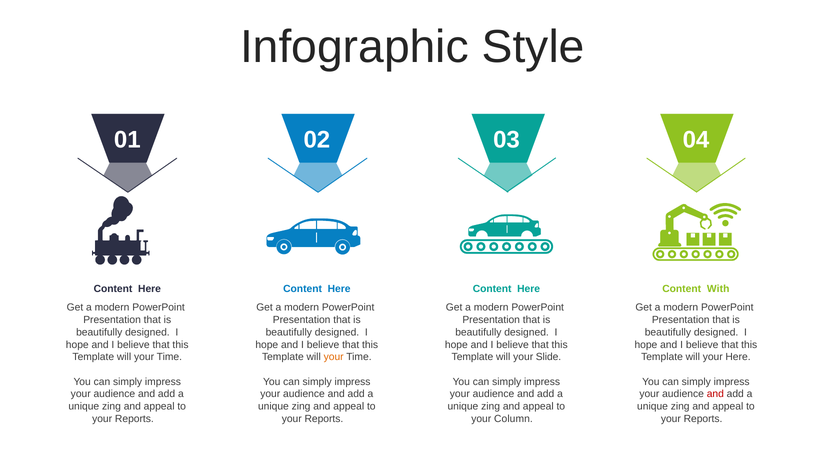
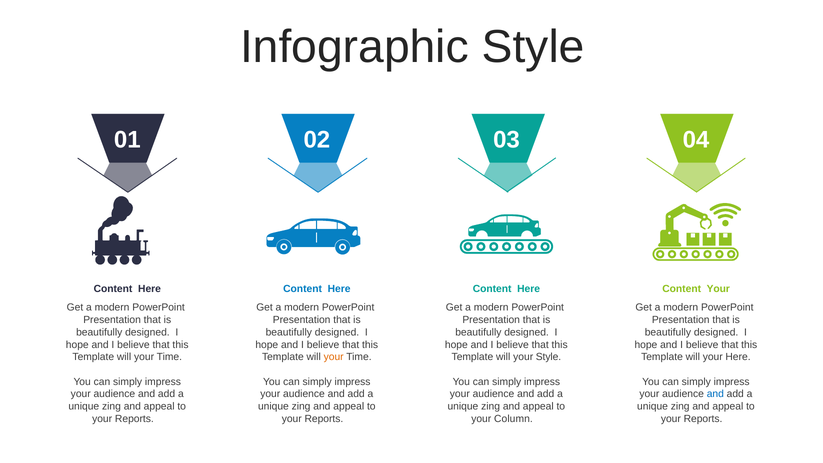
Content With: With -> Your
your Slide: Slide -> Style
and at (715, 394) colour: red -> blue
